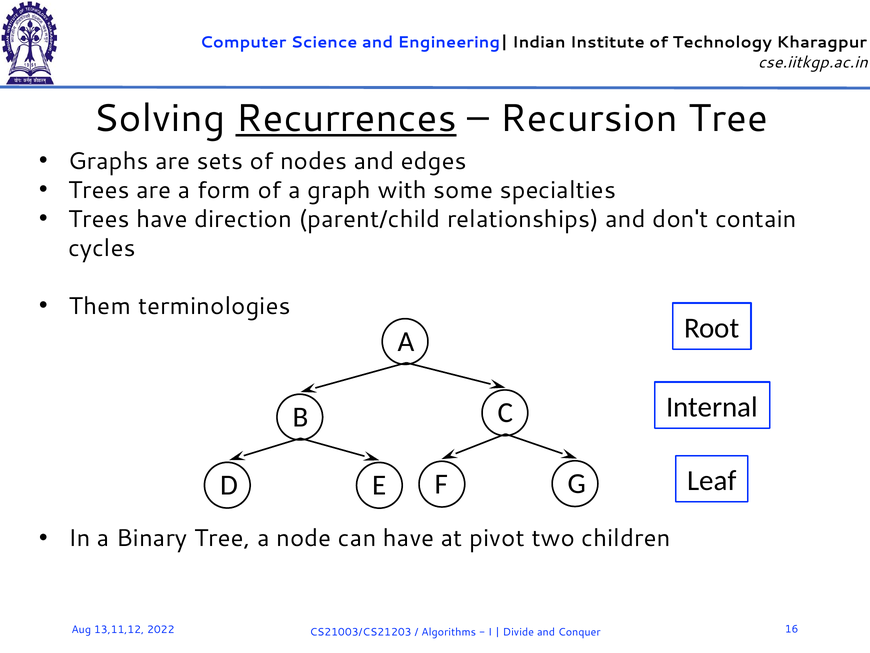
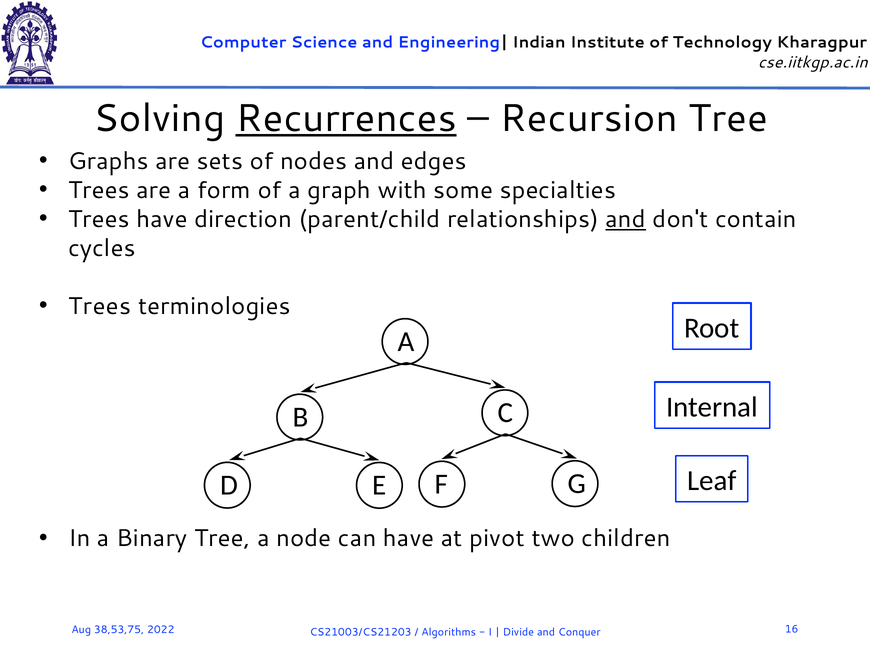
and at (626, 219) underline: none -> present
Them at (100, 306): Them -> Trees
13,11,12: 13,11,12 -> 38,53,75
